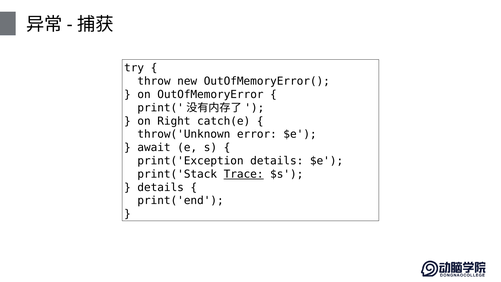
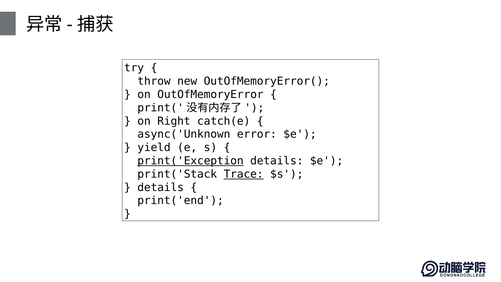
throw('Unknown: throw('Unknown -> async('Unknown
await: await -> yield
print('Exception underline: none -> present
